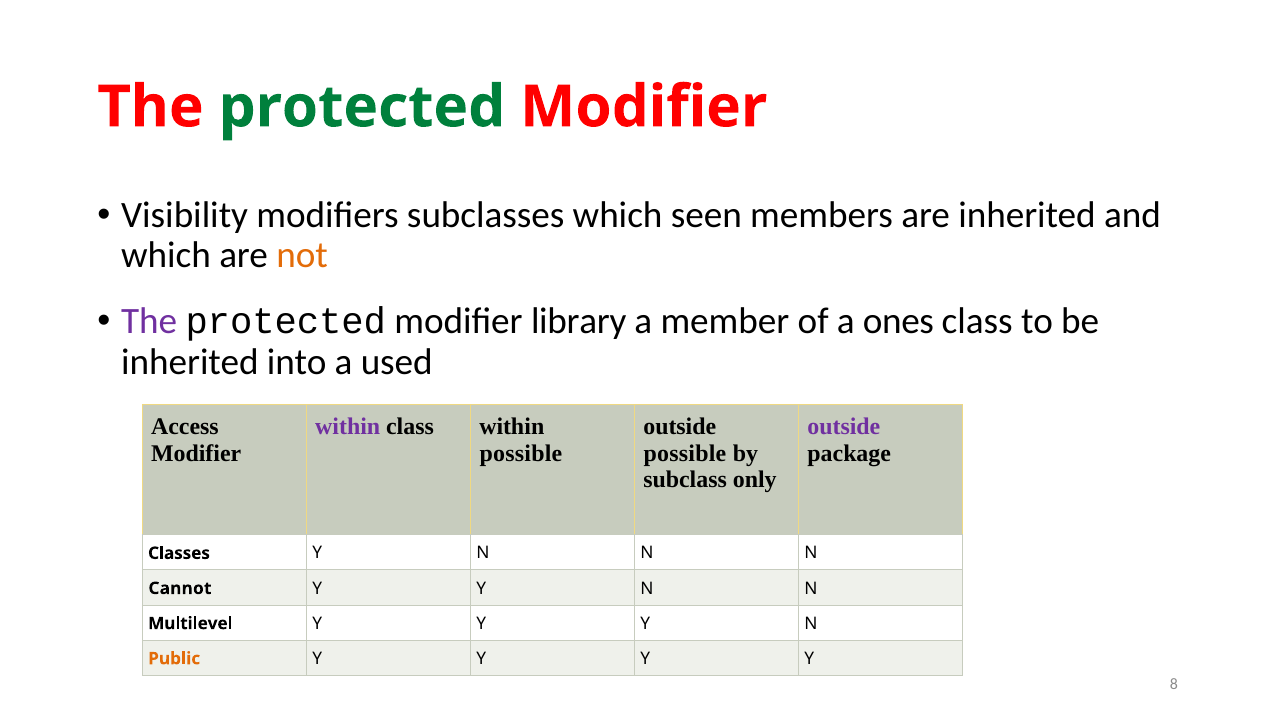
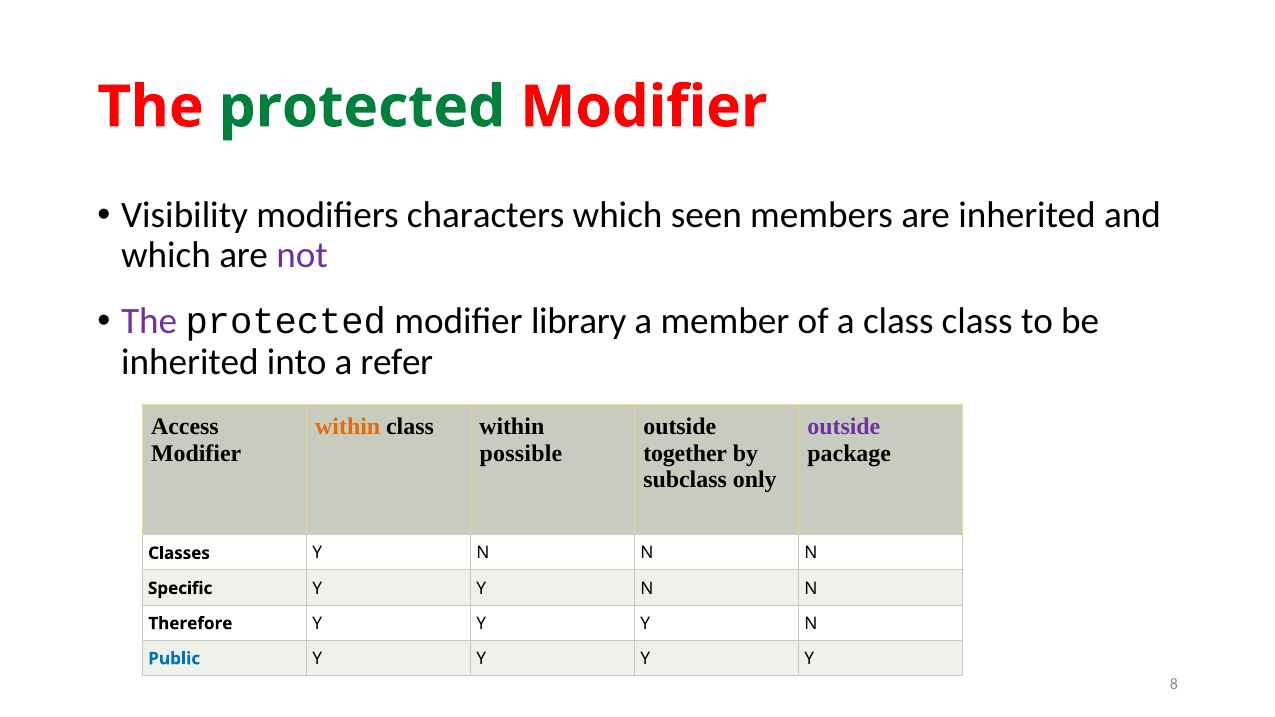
subclasses: subclasses -> characters
not colour: orange -> purple
a ones: ones -> class
used: used -> refer
within at (348, 427) colour: purple -> orange
possible at (685, 453): possible -> together
Cannot: Cannot -> Specific
Multilevel: Multilevel -> Therefore
Public colour: orange -> blue
